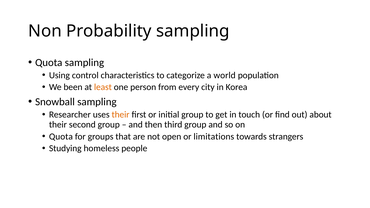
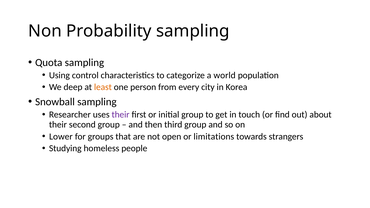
been: been -> deep
their at (121, 115) colour: orange -> purple
Quota at (61, 137): Quota -> Lower
